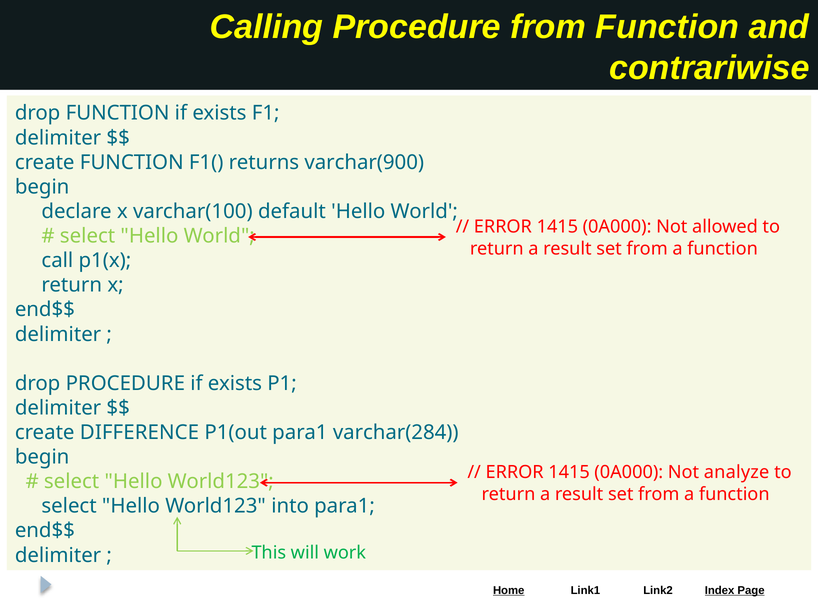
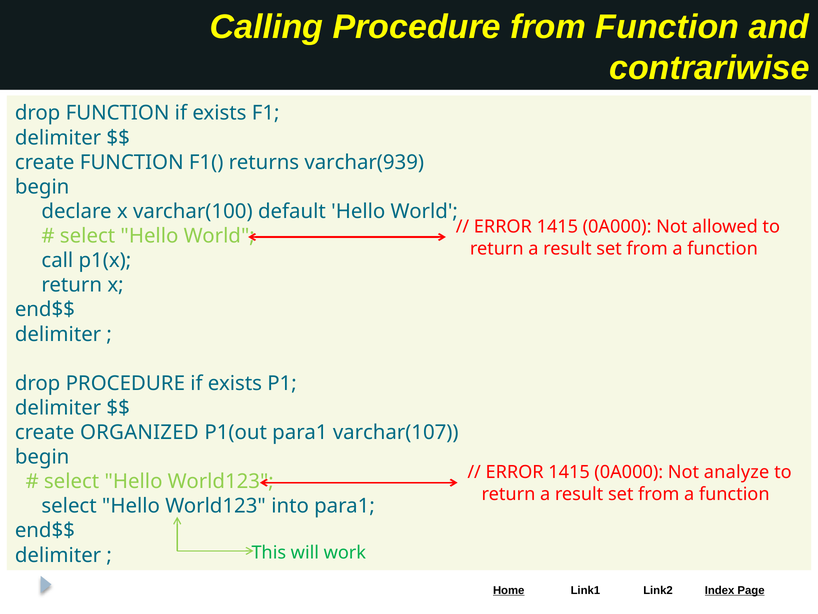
varchar(900: varchar(900 -> varchar(939
DIFFERENCE: DIFFERENCE -> ORGANIZED
varchar(284: varchar(284 -> varchar(107
